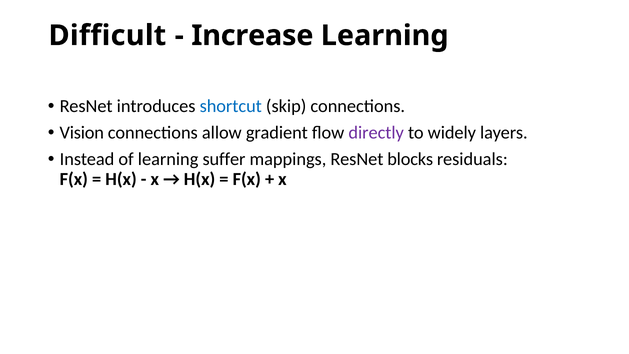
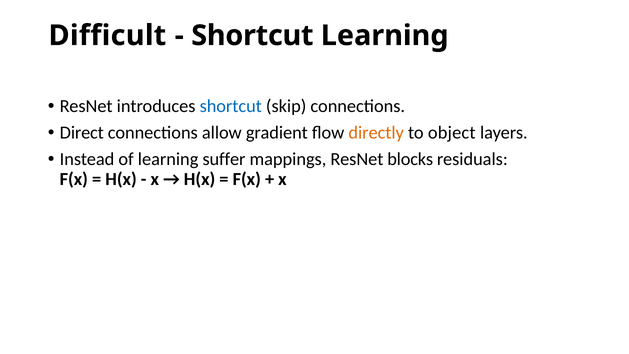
Increase at (252, 36): Increase -> Shortcut
Vision: Vision -> Direct
directly colour: purple -> orange
widely: widely -> object
